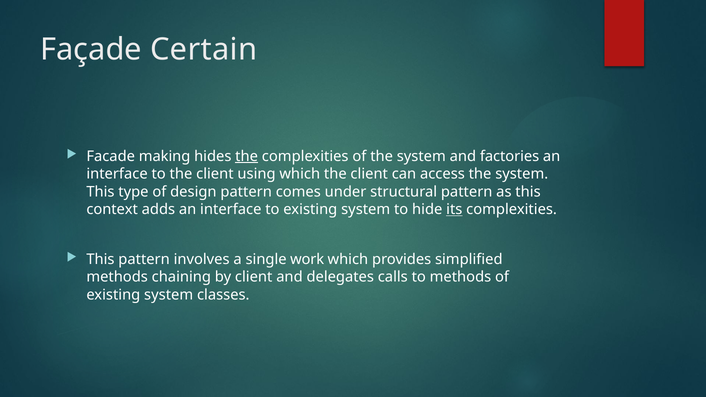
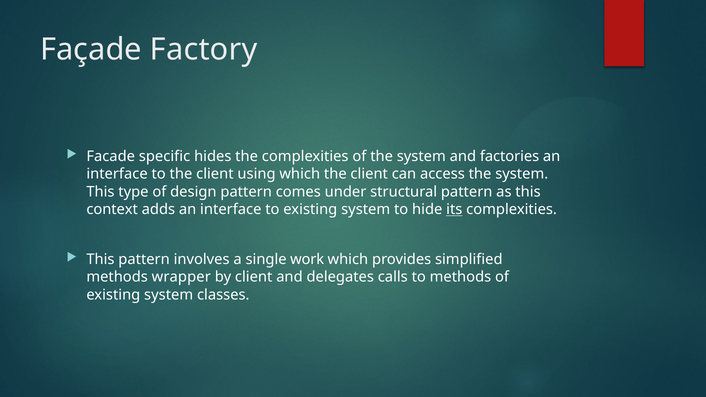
Certain: Certain -> Factory
making: making -> specific
the at (247, 156) underline: present -> none
chaining: chaining -> wrapper
